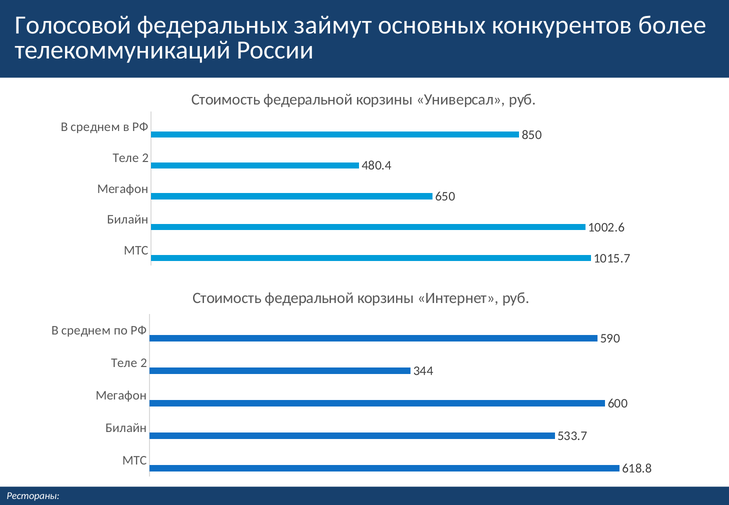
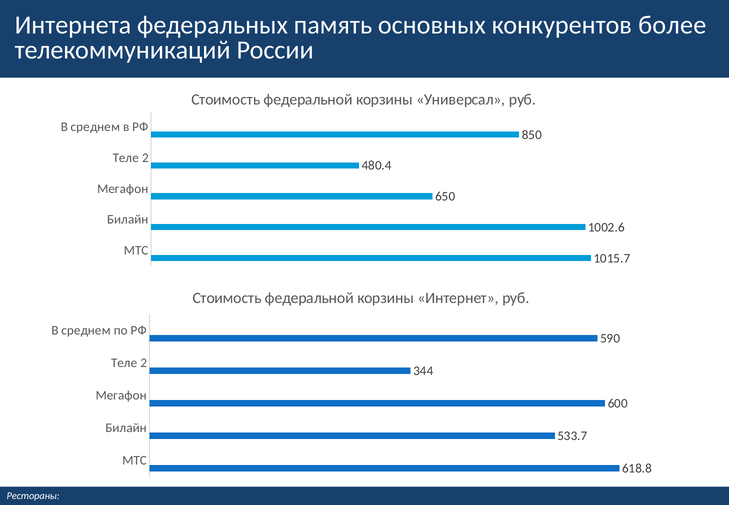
Голосовой: Голосовой -> Интернета
займут: займут -> память
